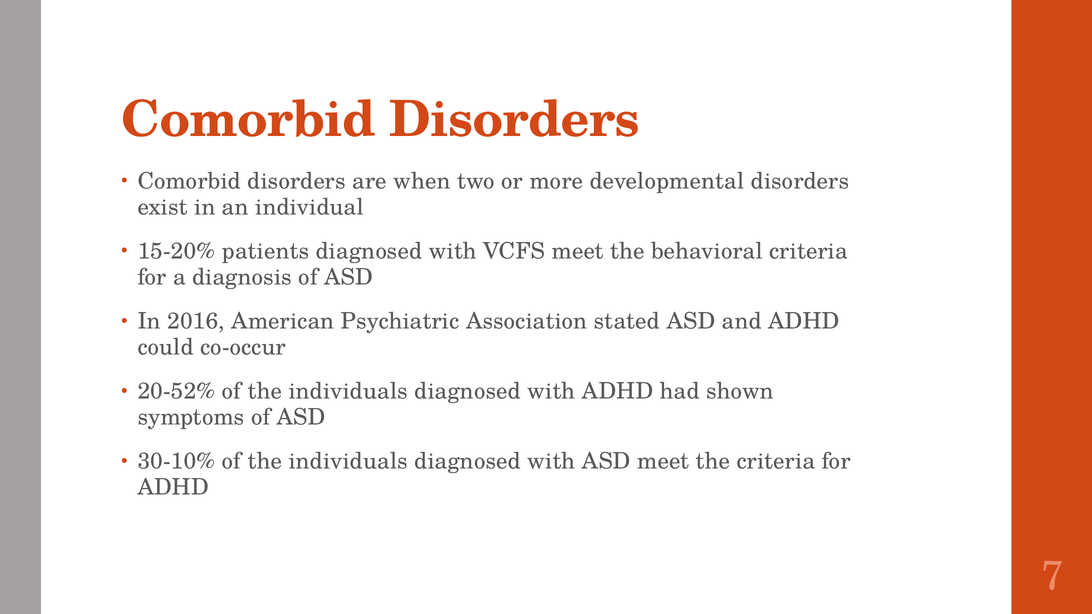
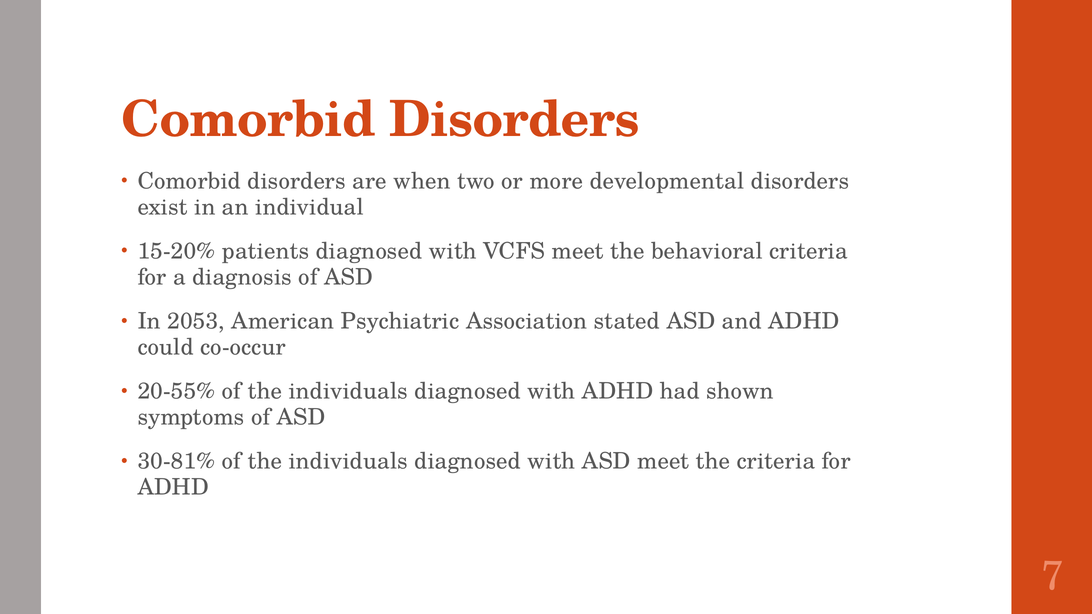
2016: 2016 -> 2053
20-52%: 20-52% -> 20-55%
30-10%: 30-10% -> 30-81%
